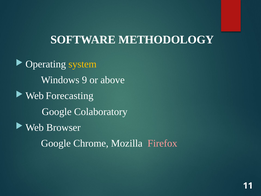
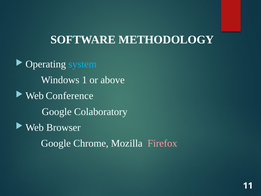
system colour: yellow -> light blue
9: 9 -> 1
Forecasting: Forecasting -> Conference
